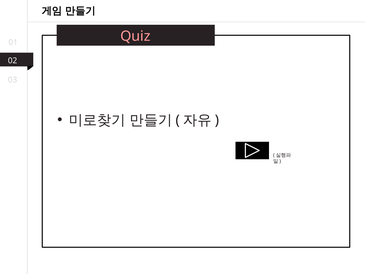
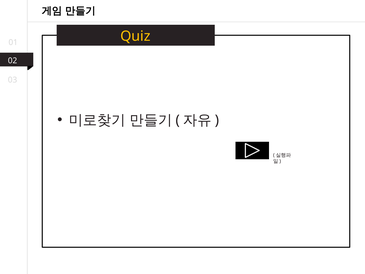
Quiz colour: pink -> yellow
